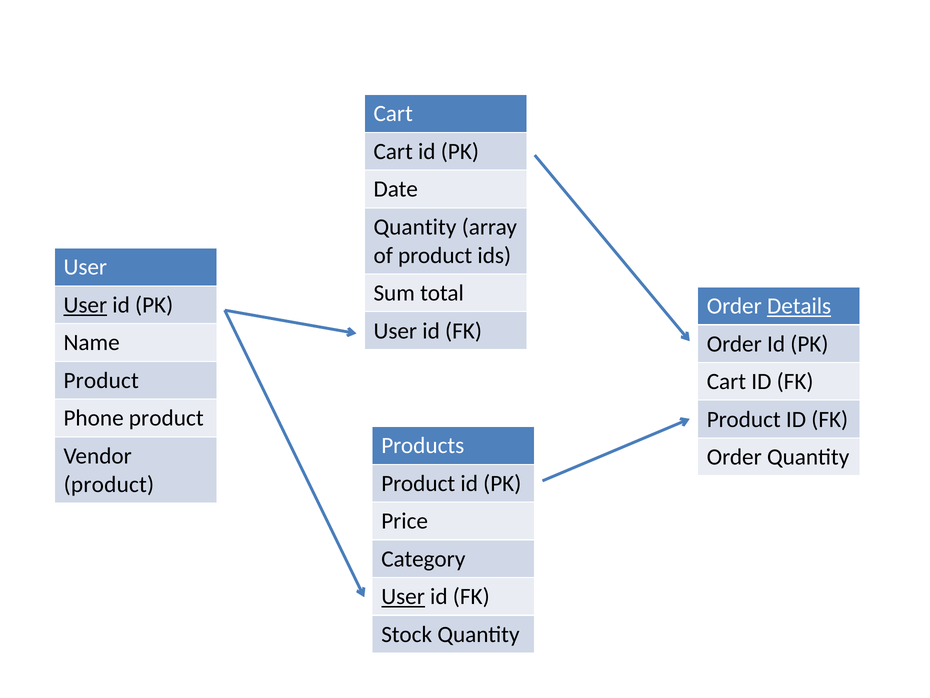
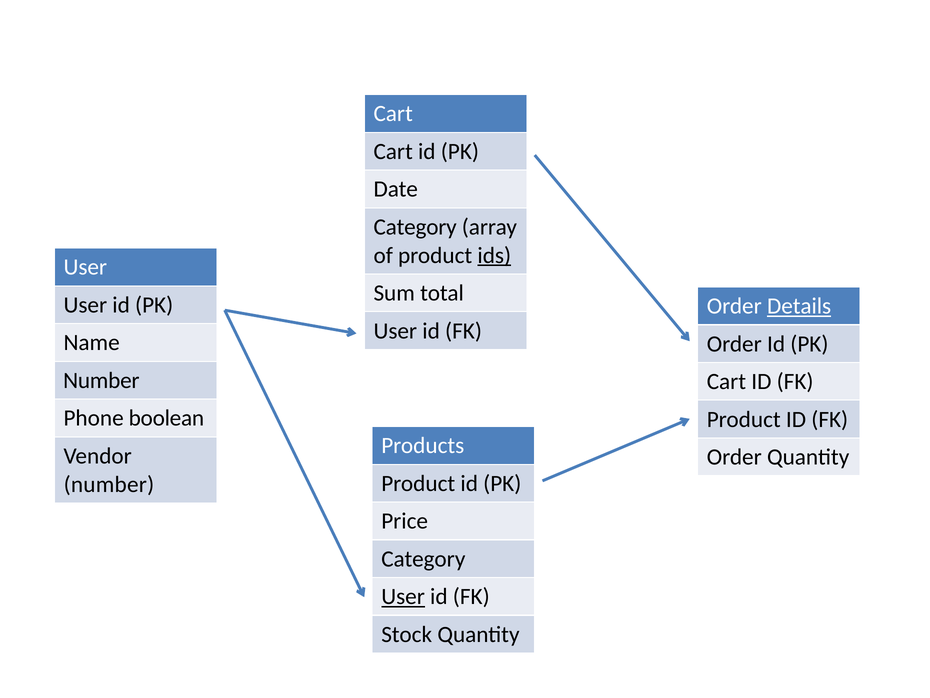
Quantity at (415, 227): Quantity -> Category
ids underline: none -> present
User at (85, 305) underline: present -> none
Product at (101, 380): Product -> Number
Phone product: product -> boolean
product at (109, 484): product -> number
